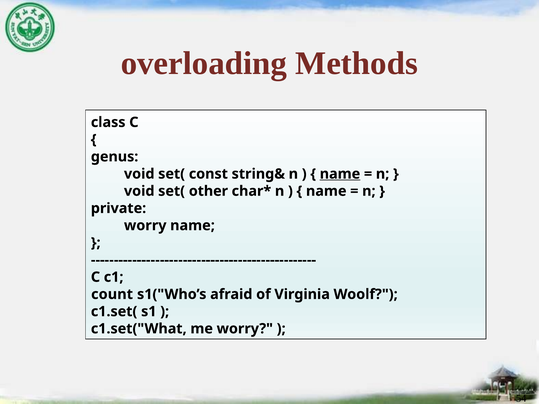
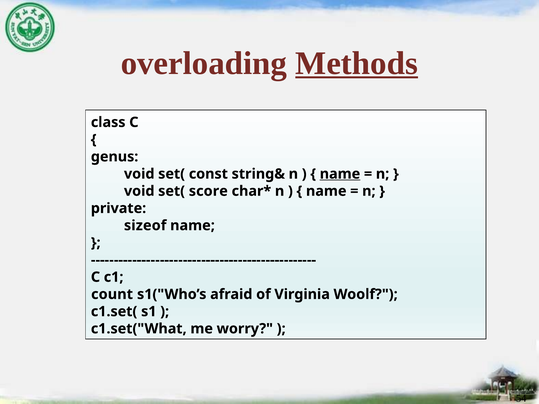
Methods underline: none -> present
other: other -> score
worry at (145, 226): worry -> sizeof
